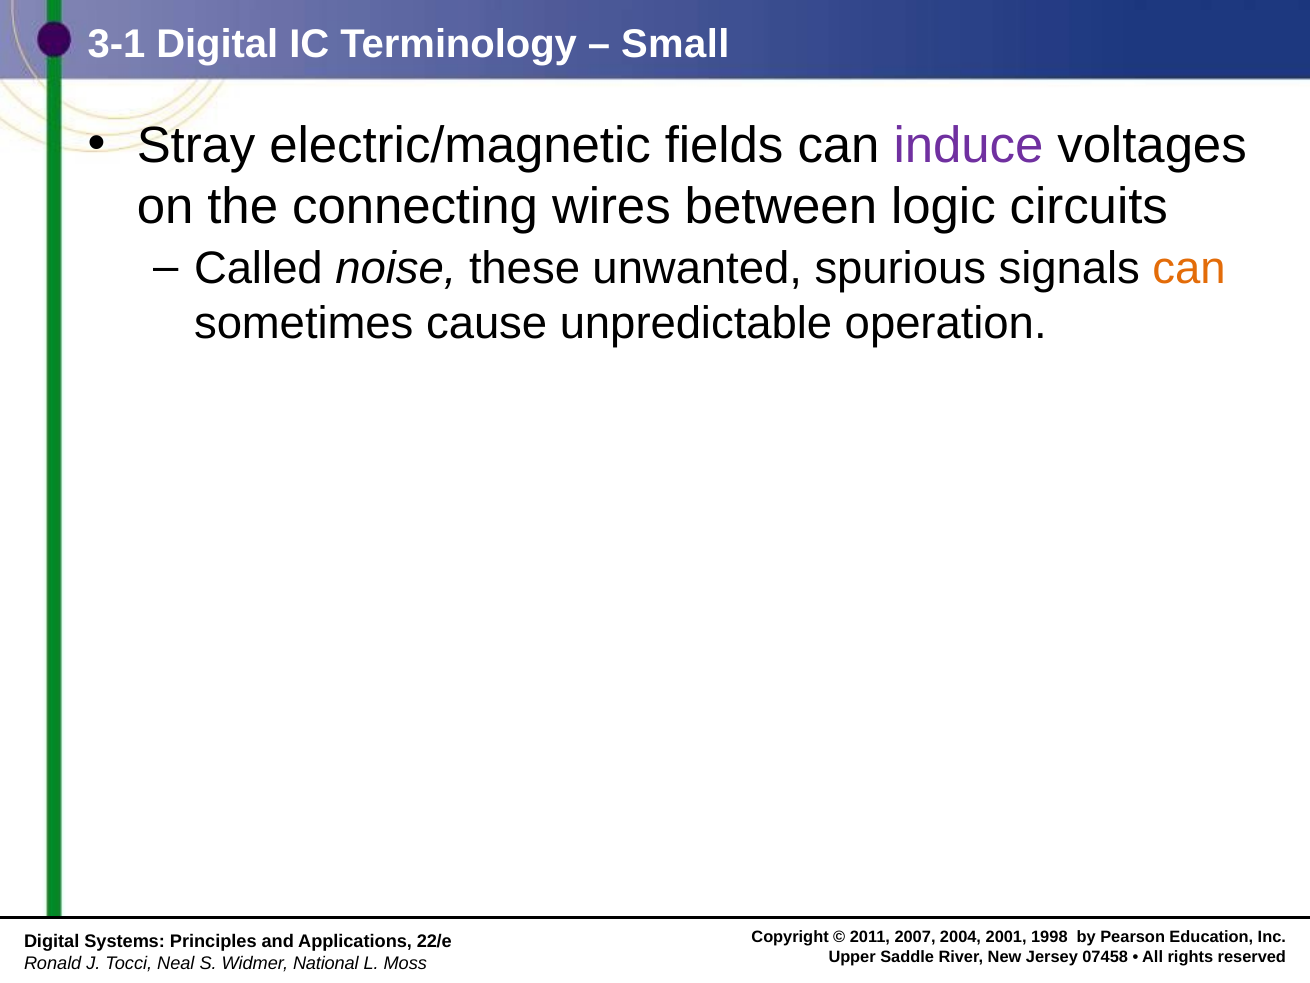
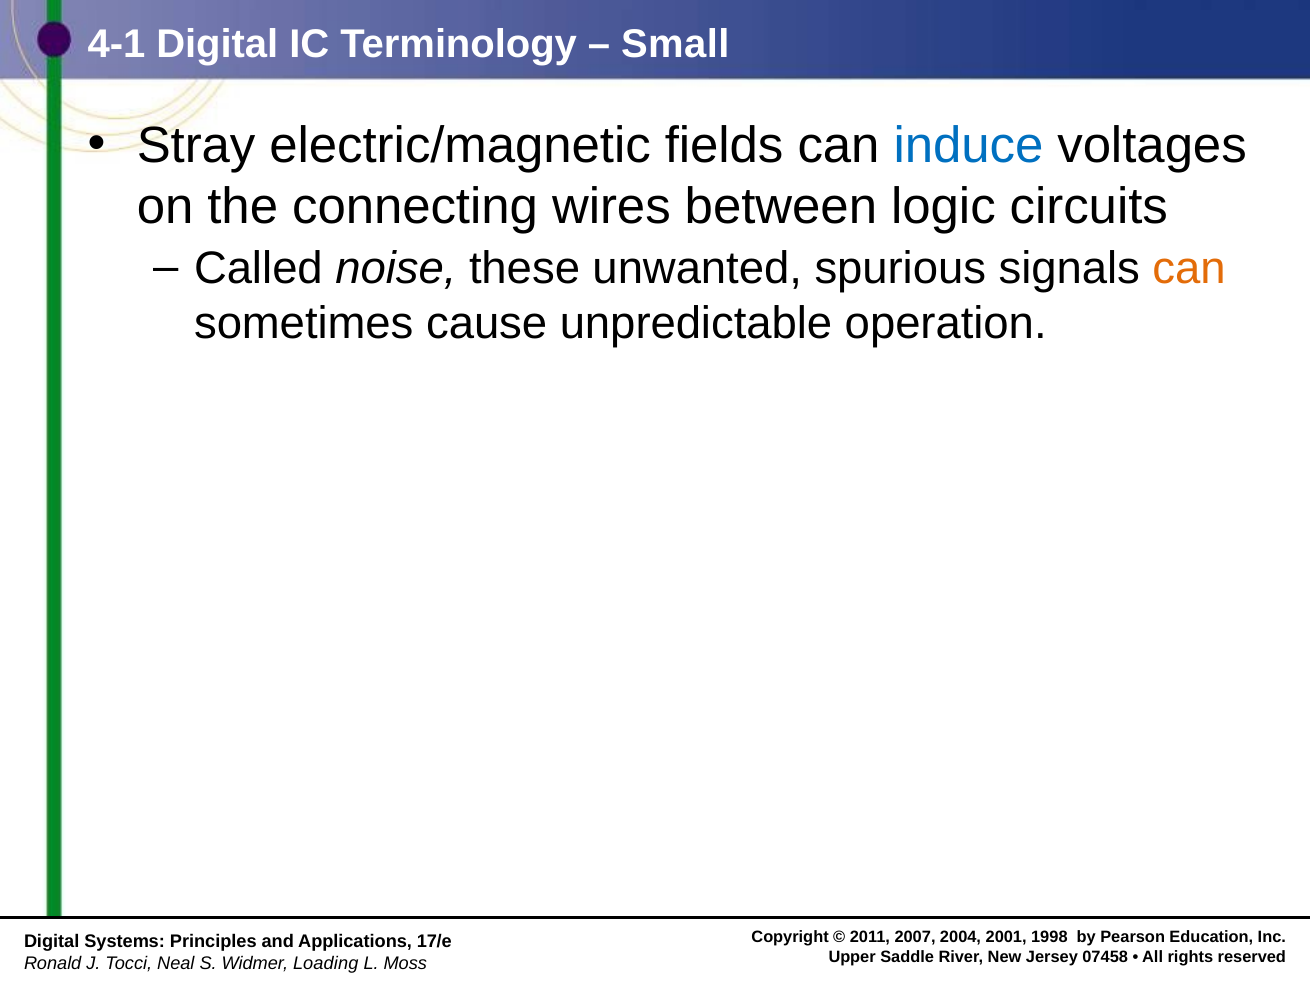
3-1: 3-1 -> 4-1
induce colour: purple -> blue
22/e: 22/e -> 17/e
National: National -> Loading
